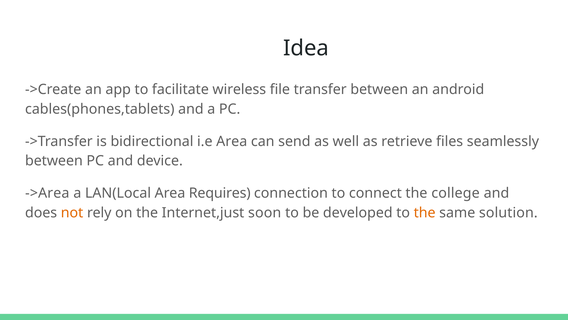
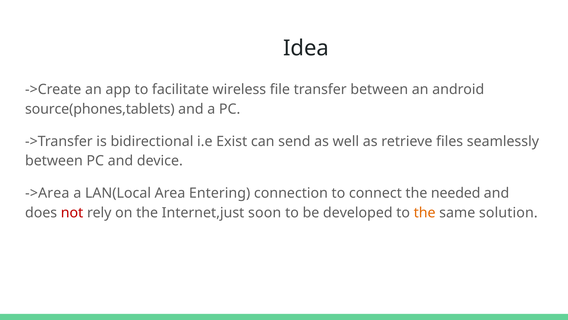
cables(phones,tablets: cables(phones,tablets -> source(phones,tablets
i.e Area: Area -> Exist
Requires: Requires -> Entering
college: college -> needed
not colour: orange -> red
